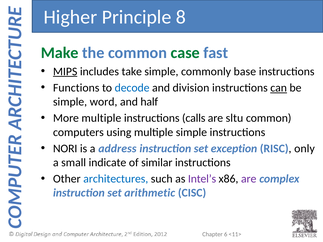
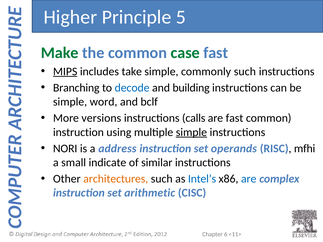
8: 8 -> 5
commonly base: base -> such
Functions: Functions -> Branching
division: division -> building
can underline: present -> none
half: half -> bclf
More multiple: multiple -> versions
are sltu: sltu -> fast
computers at (78, 132): computers -> instruction
simple at (191, 132) underline: none -> present
exception: exception -> operands
only: only -> mfhi
architectures colour: blue -> orange
Intel’s colour: purple -> blue
are at (249, 179) colour: purple -> blue
